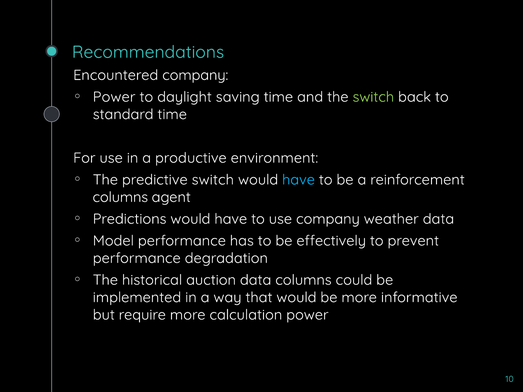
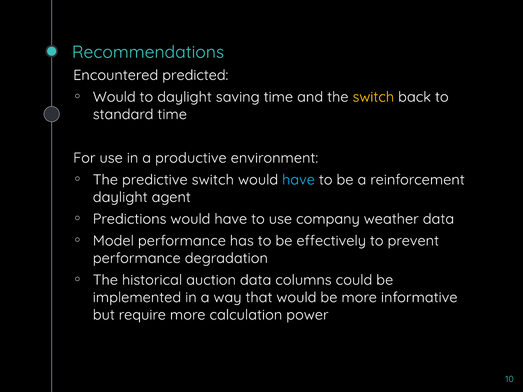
Encountered company: company -> predicted
Power at (114, 97): Power -> Would
switch at (373, 97) colour: light green -> yellow
columns at (120, 197): columns -> daylight
